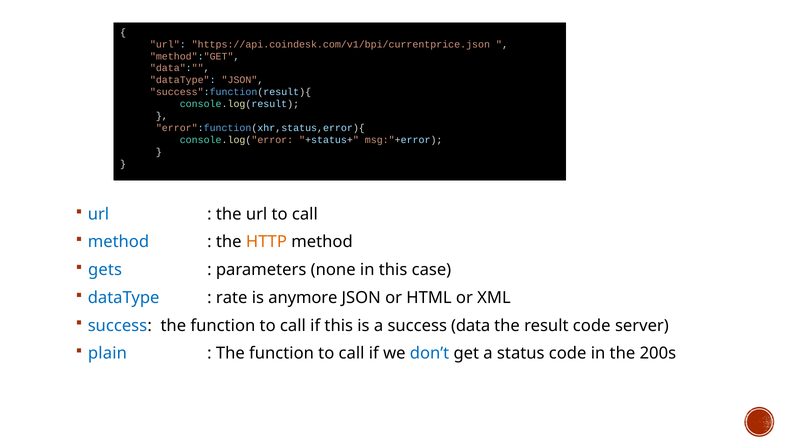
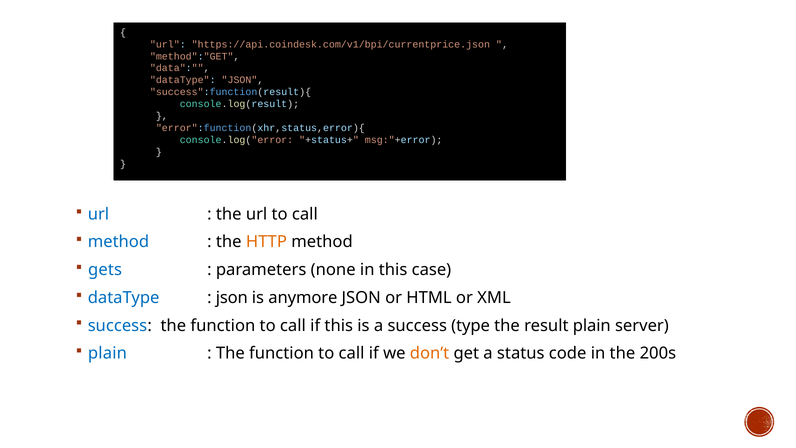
rate at (232, 298): rate -> json
success data: data -> type
result code: code -> plain
don’t colour: blue -> orange
